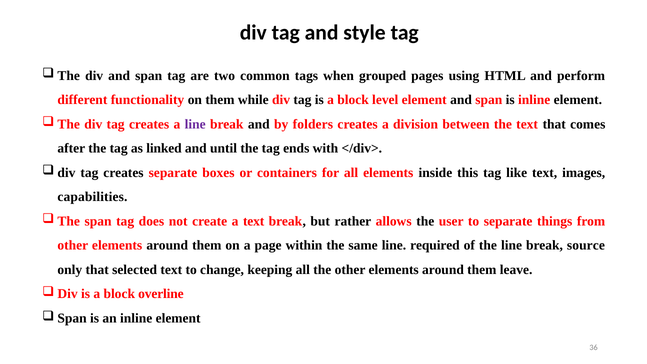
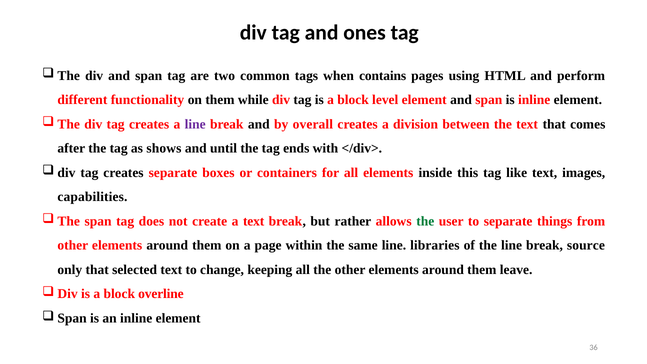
style: style -> ones
grouped: grouped -> contains
folders: folders -> overall
linked: linked -> shows
the at (425, 221) colour: black -> green
required: required -> libraries
